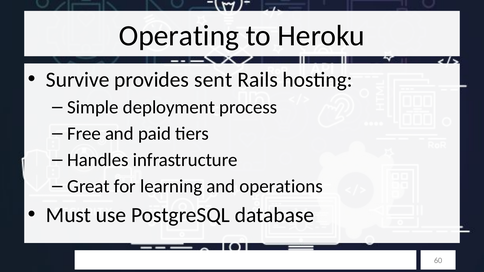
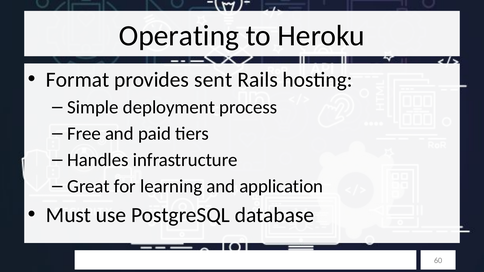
Survive: Survive -> Format
operations: operations -> application
